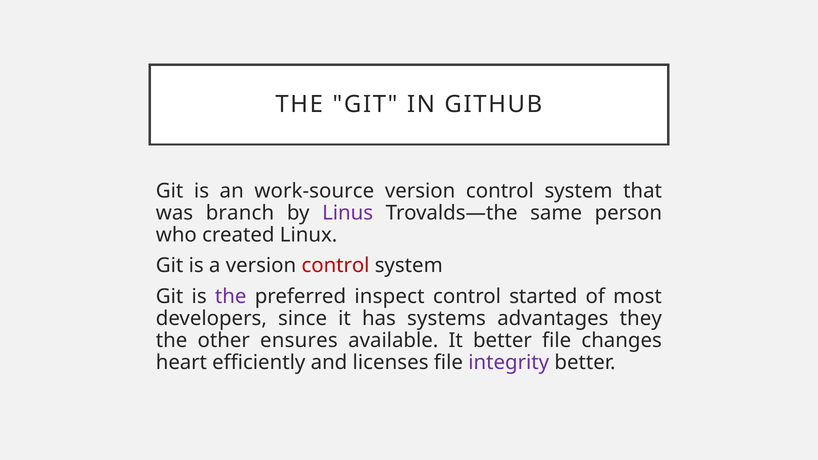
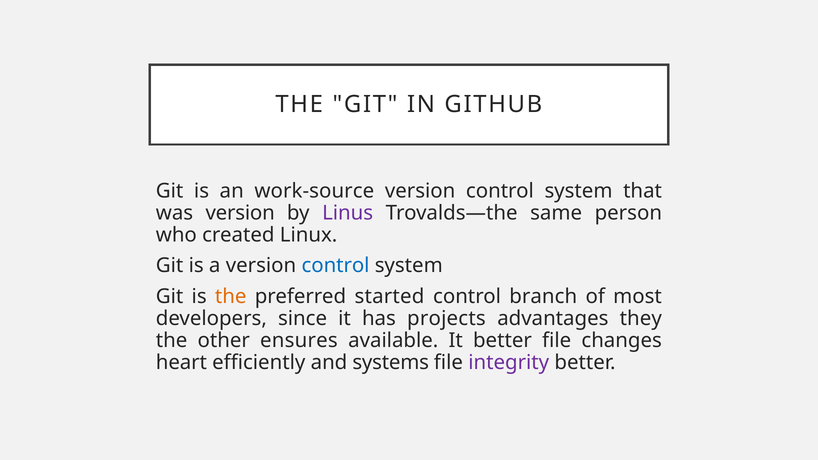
was branch: branch -> version
control at (336, 266) colour: red -> blue
the at (231, 296) colour: purple -> orange
inspect: inspect -> started
started: started -> branch
systems: systems -> projects
licenses: licenses -> systems
